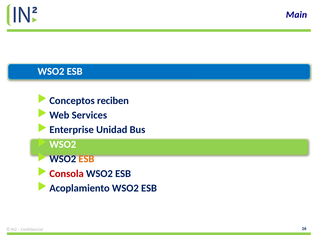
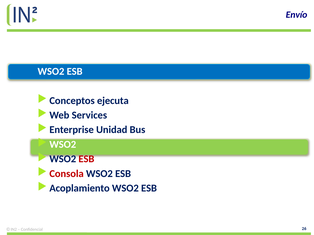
Main: Main -> Envío
reciben: reciben -> ejecuta
ESB at (86, 159) colour: orange -> red
